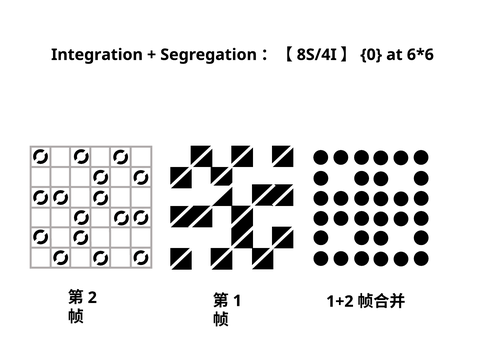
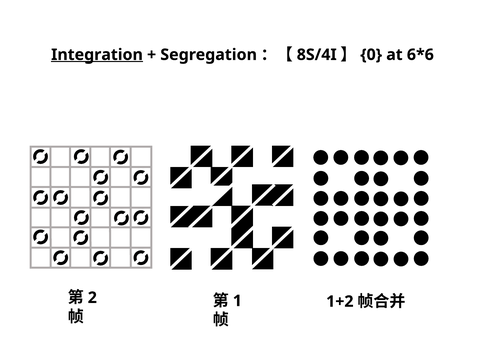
Integration underline: none -> present
